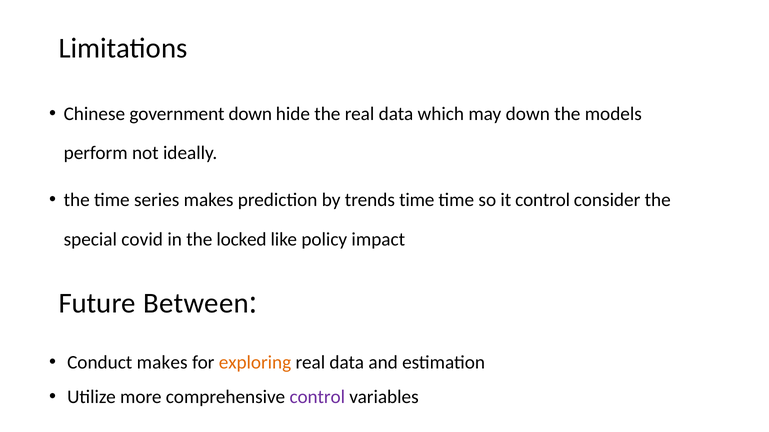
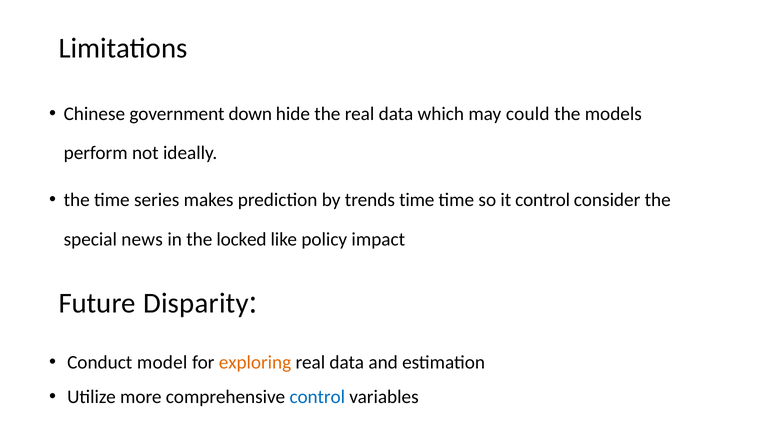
may down: down -> could
covid: covid -> news
Between: Between -> Disparity
Conduct makes: makes -> model
control at (317, 398) colour: purple -> blue
